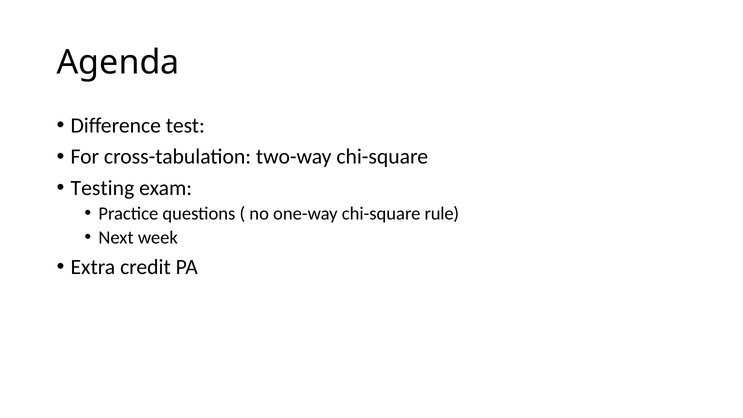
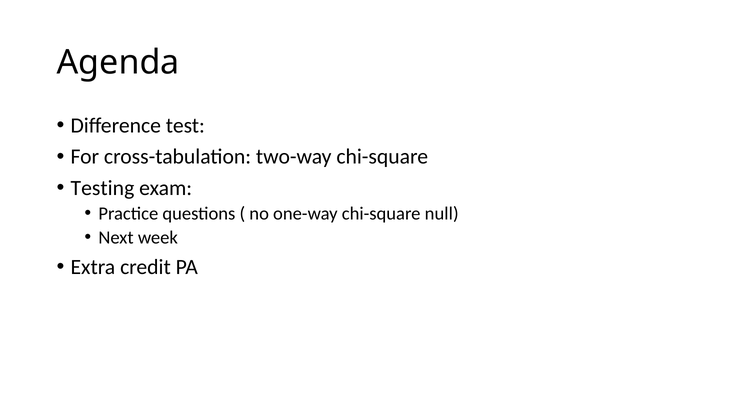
rule: rule -> null
